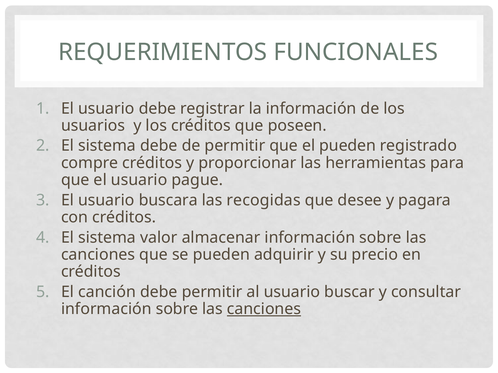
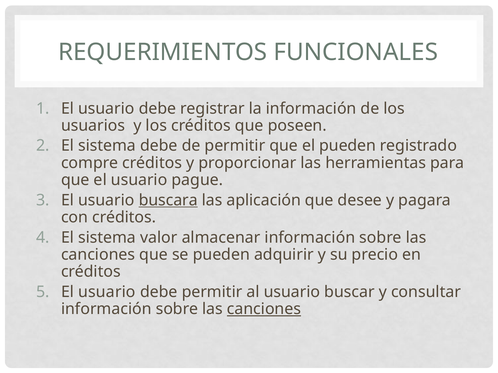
buscara underline: none -> present
recogidas: recogidas -> aplicación
canción at (107, 292): canción -> usuario
